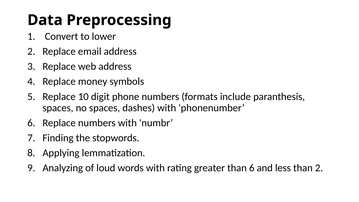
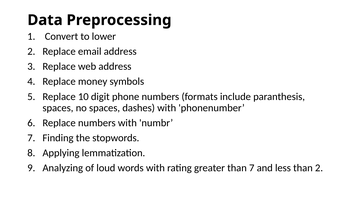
than 6: 6 -> 7
